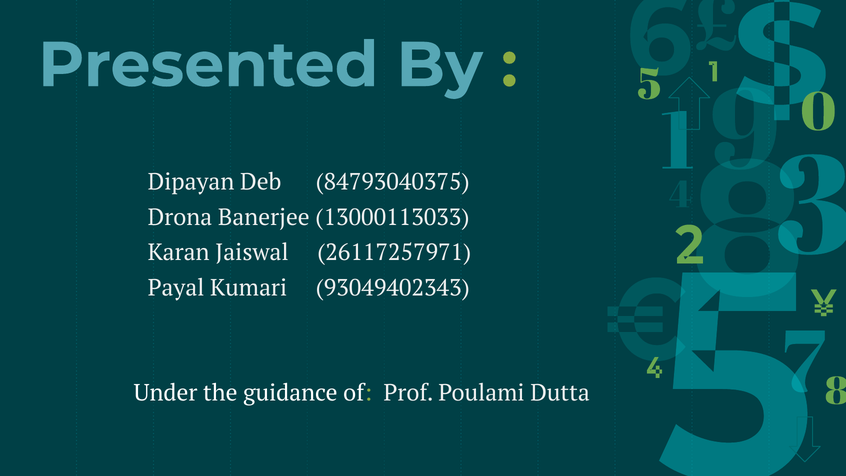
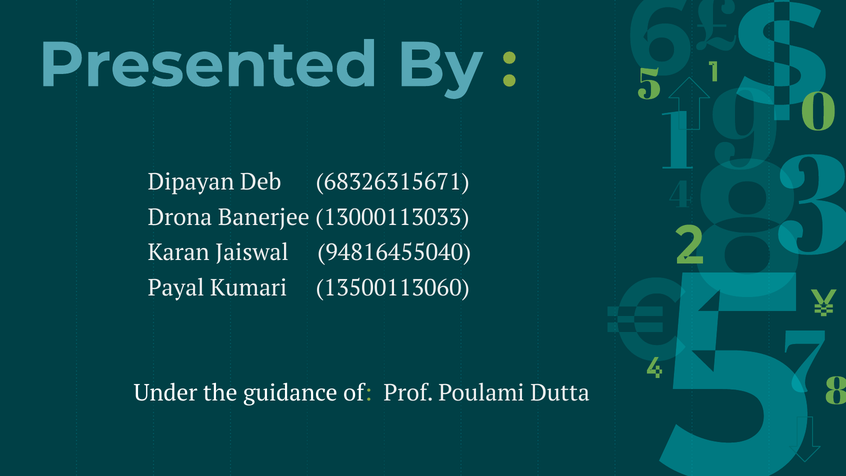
84793040375: 84793040375 -> 68326315671
26117257971: 26117257971 -> 94816455040
93049402343: 93049402343 -> 13500113060
